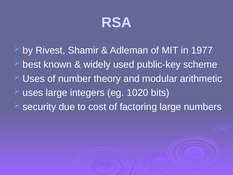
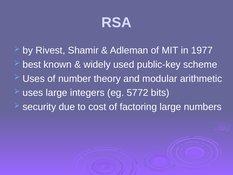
1020: 1020 -> 5772
